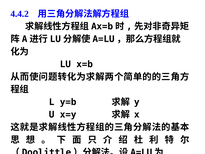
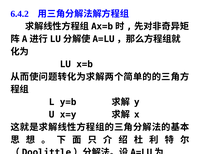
4.4.2: 4.4.2 -> 6.4.2
